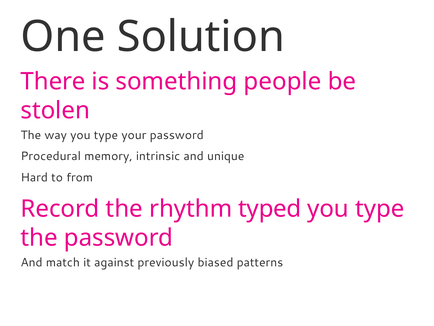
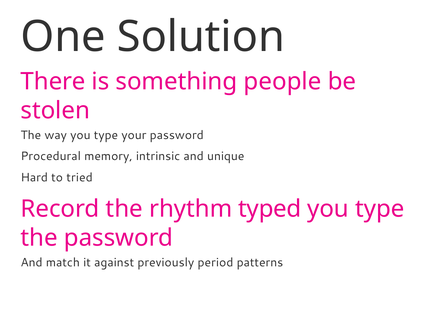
from: from -> tried
biased: biased -> period
